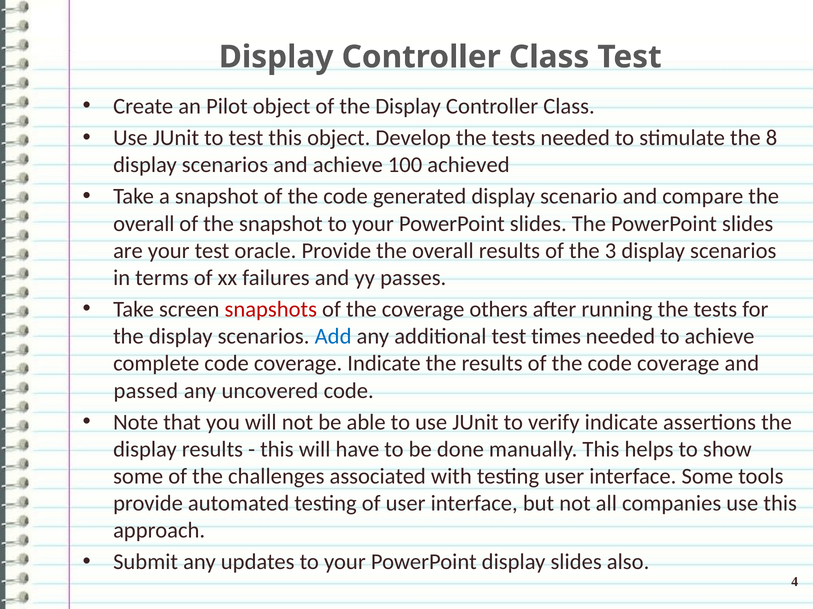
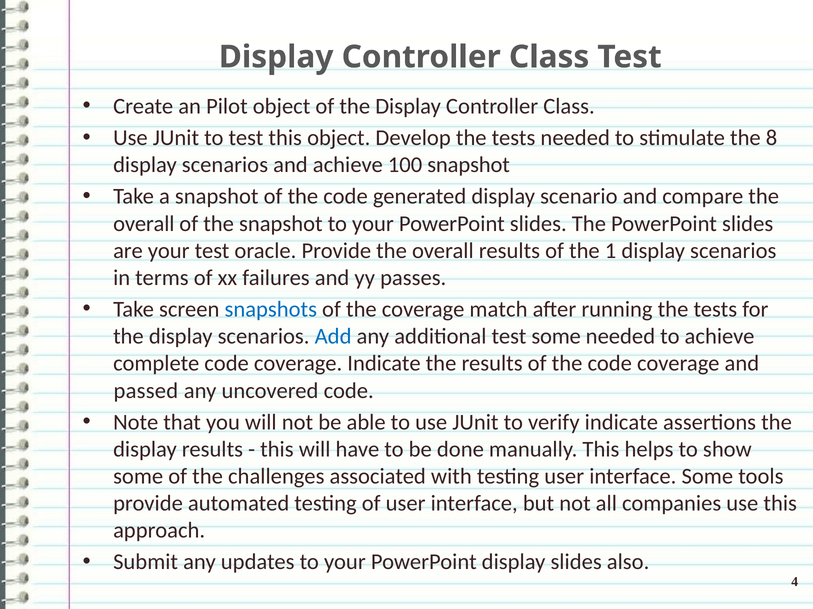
100 achieved: achieved -> snapshot
3: 3 -> 1
snapshots colour: red -> blue
others: others -> match
test times: times -> some
